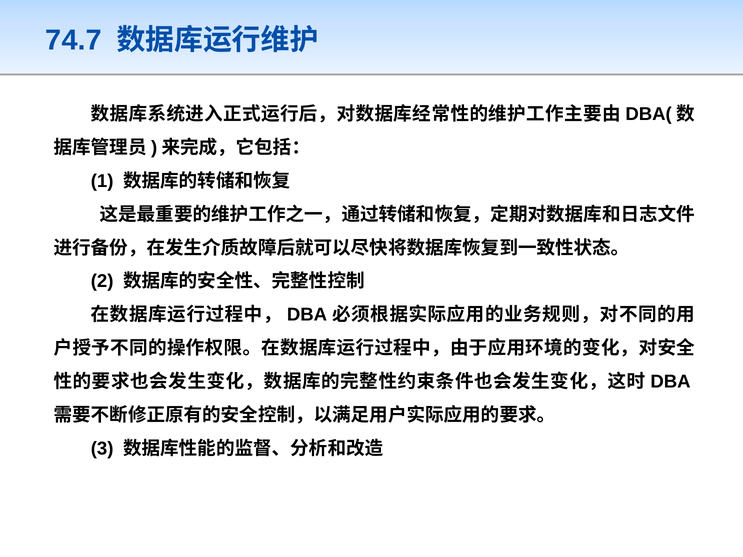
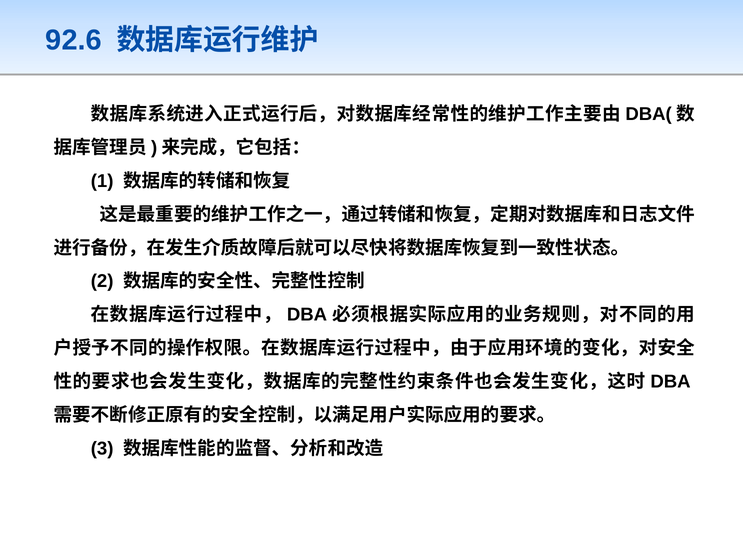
74.7: 74.7 -> 92.6
